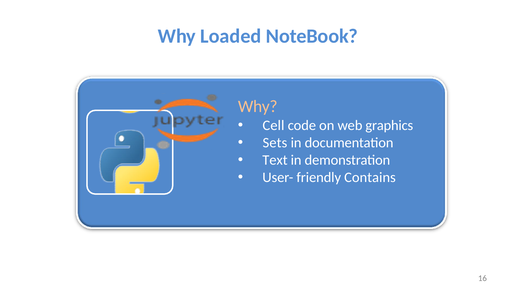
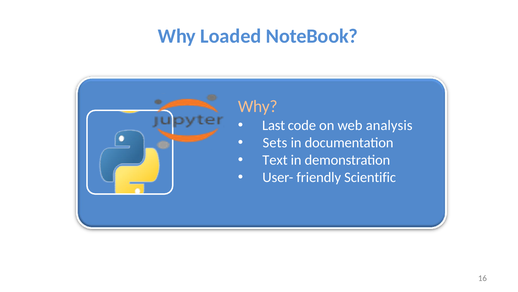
Cell: Cell -> Last
graphics: graphics -> analysis
Contains: Contains -> Scientific
